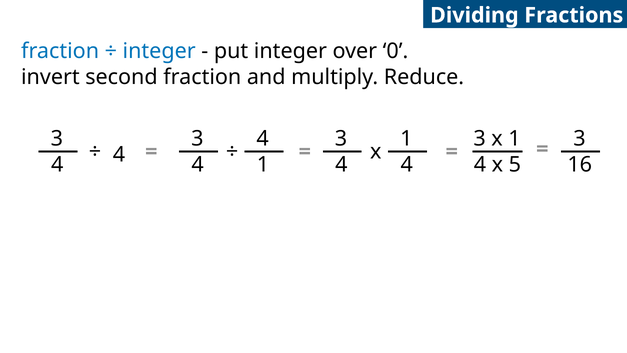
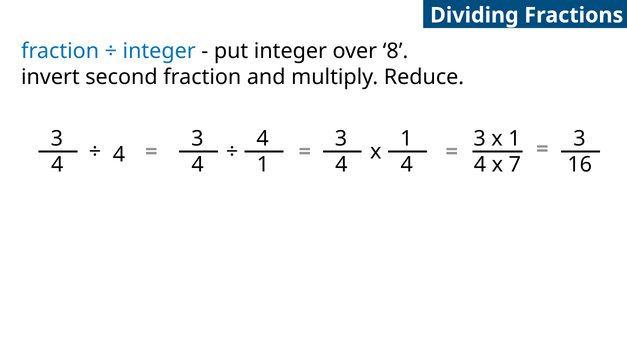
0: 0 -> 8
5: 5 -> 7
